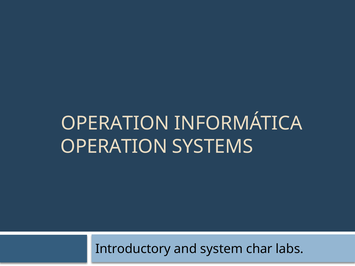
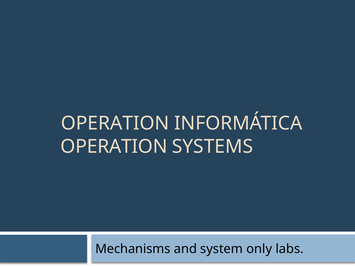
Introductory: Introductory -> Mechanisms
char: char -> only
